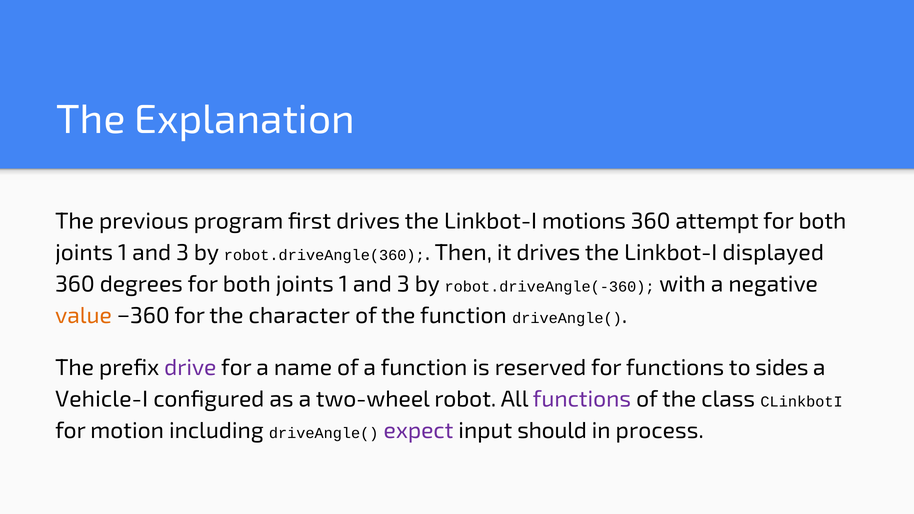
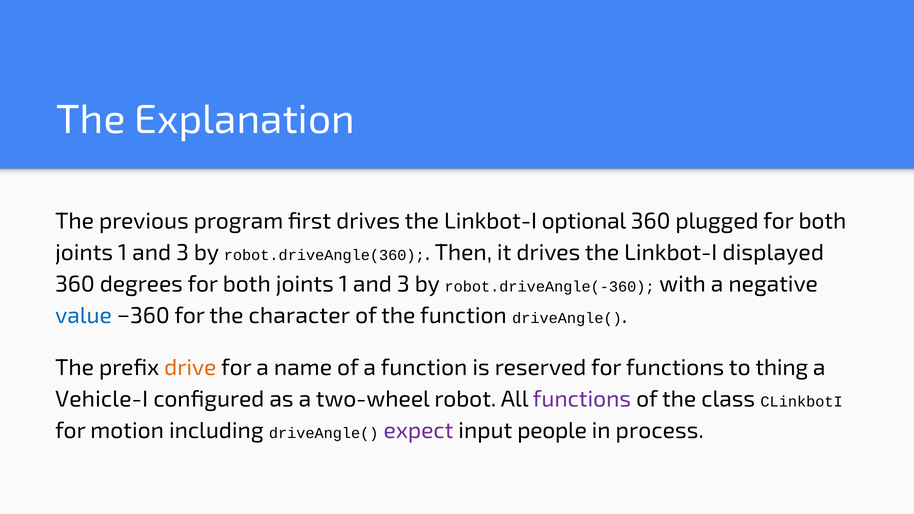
motions: motions -> optional
attempt: attempt -> plugged
value colour: orange -> blue
drive colour: purple -> orange
sides: sides -> thing
should: should -> people
